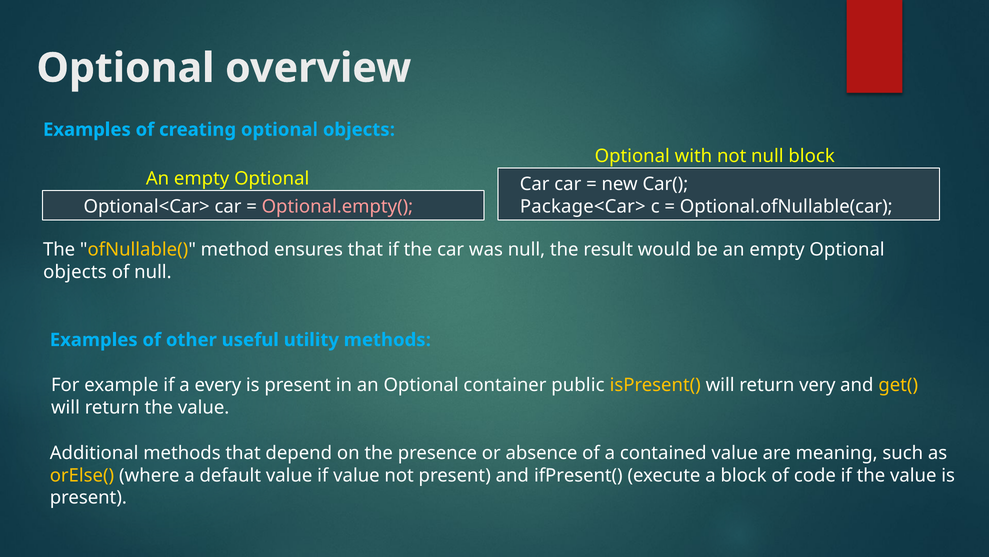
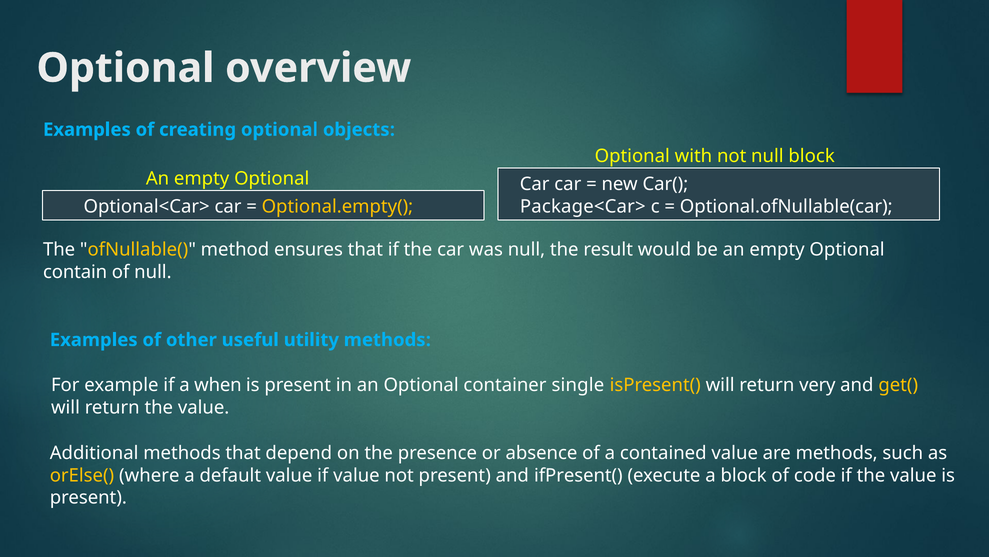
Optional.empty( colour: pink -> yellow
objects at (75, 272): objects -> contain
every: every -> when
public: public -> single
are meaning: meaning -> methods
